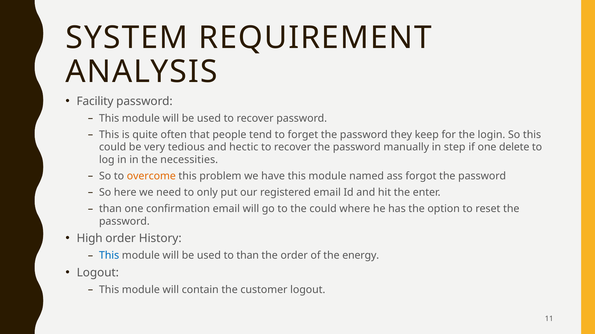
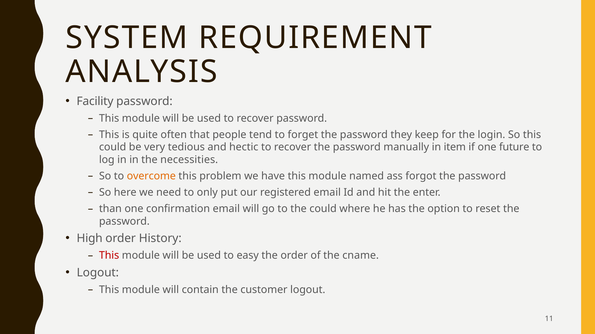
step: step -> item
delete: delete -> future
This at (109, 256) colour: blue -> red
to than: than -> easy
energy: energy -> cname
